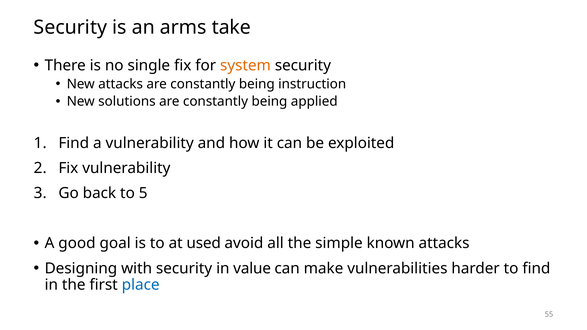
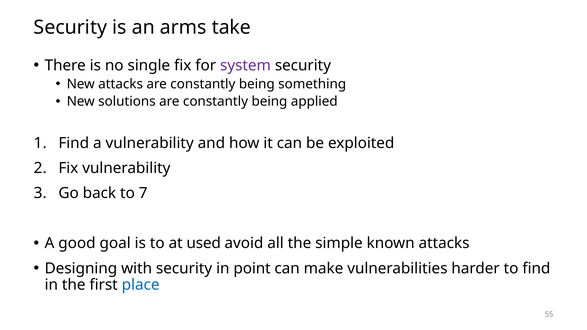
system colour: orange -> purple
instruction: instruction -> something
5: 5 -> 7
value: value -> point
